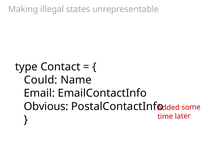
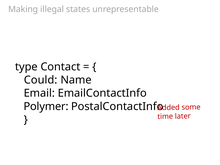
Obvious: Obvious -> Polymer
